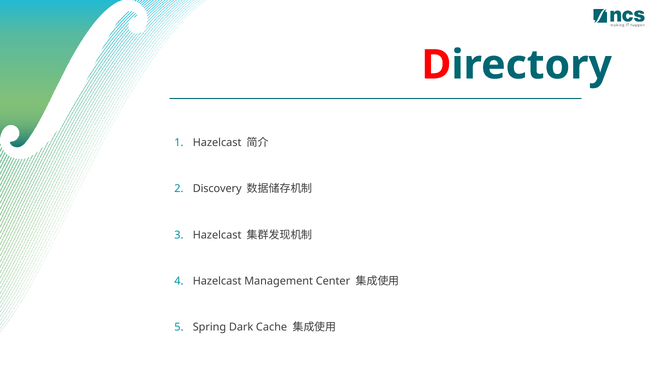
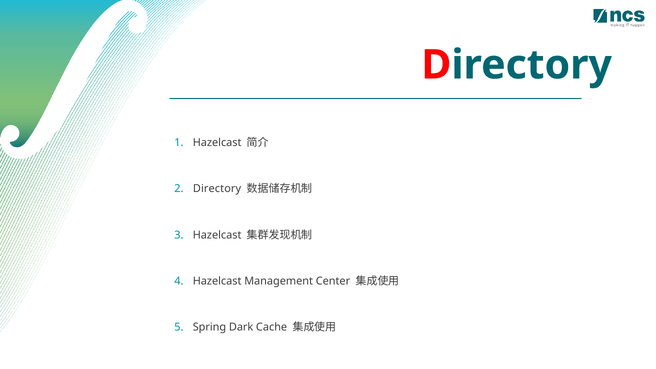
Discovery at (217, 189): Discovery -> Directory
